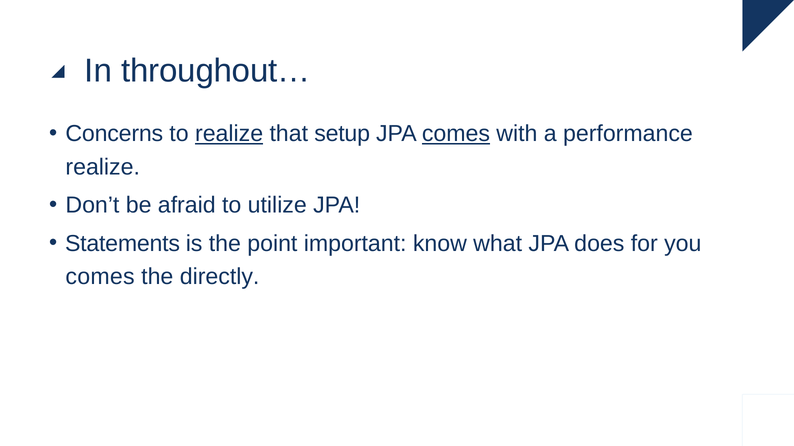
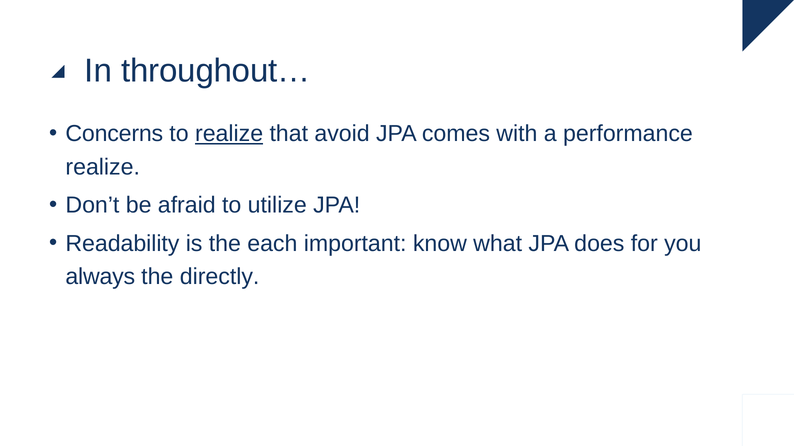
setup: setup -> avoid
comes at (456, 134) underline: present -> none
Statements: Statements -> Readability
point: point -> each
comes at (100, 277): comes -> always
